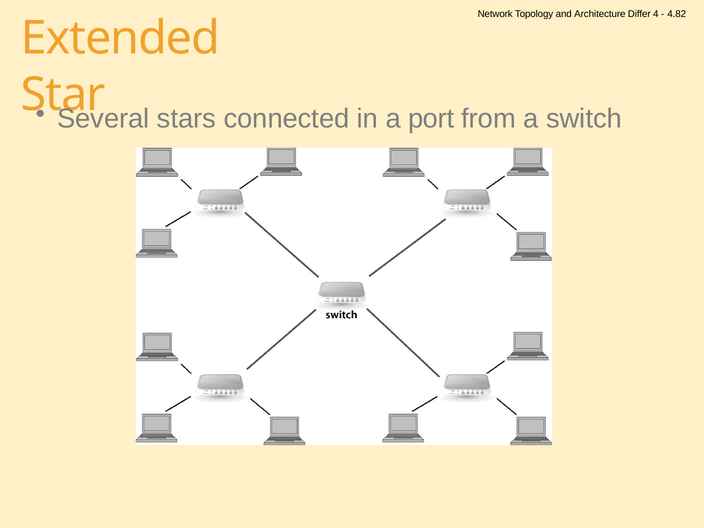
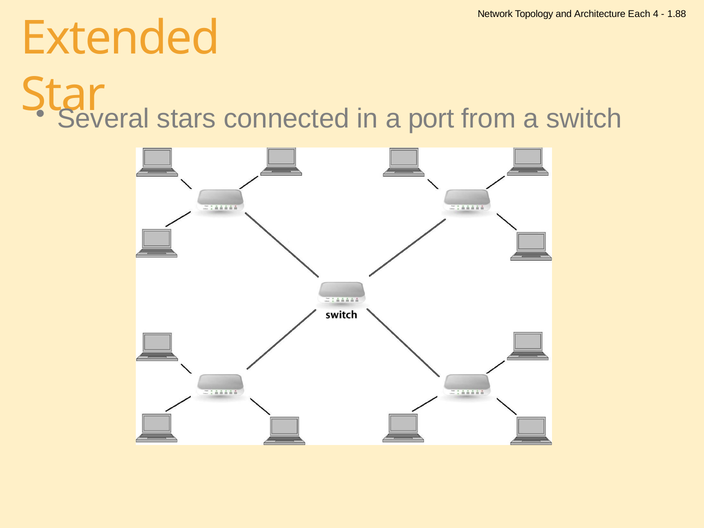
Differ: Differ -> Each
4.82: 4.82 -> 1.88
